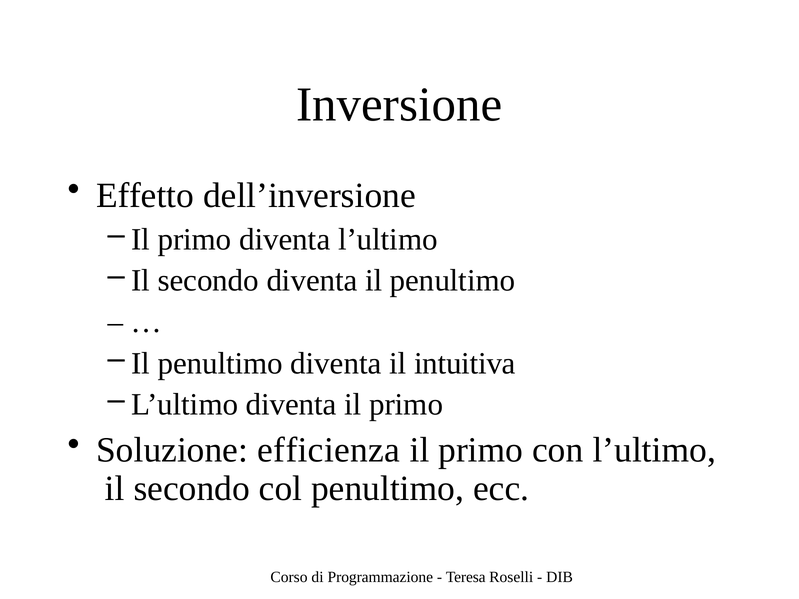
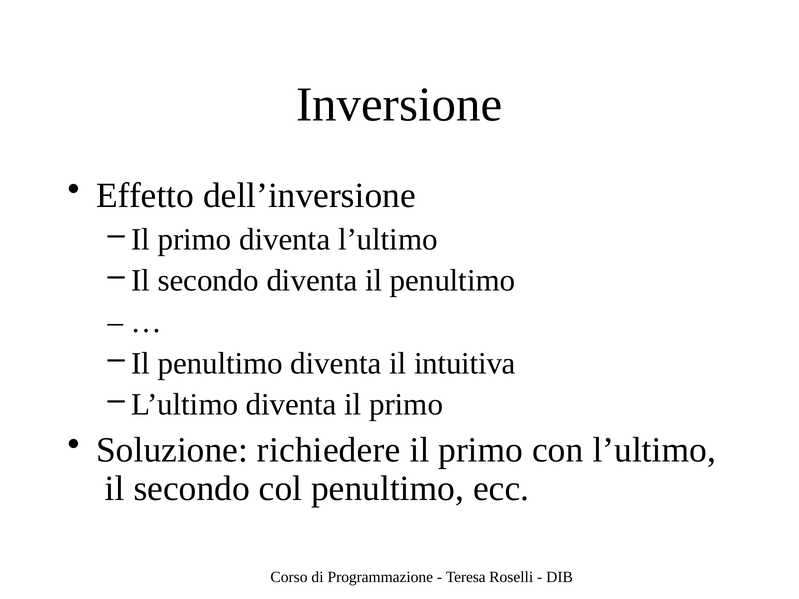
efficienza: efficienza -> richiedere
